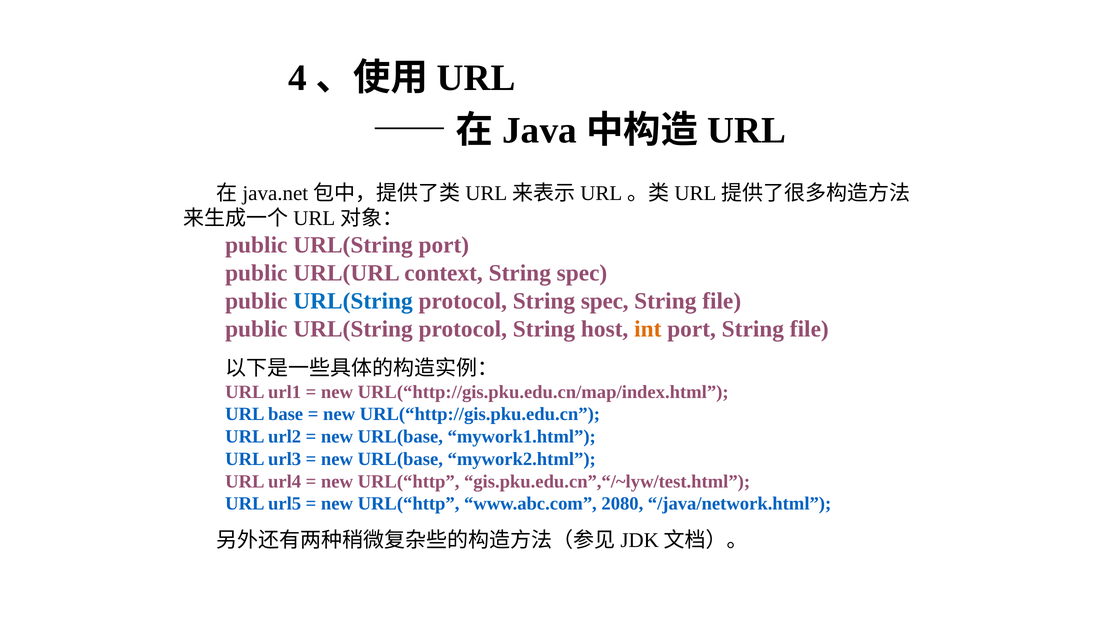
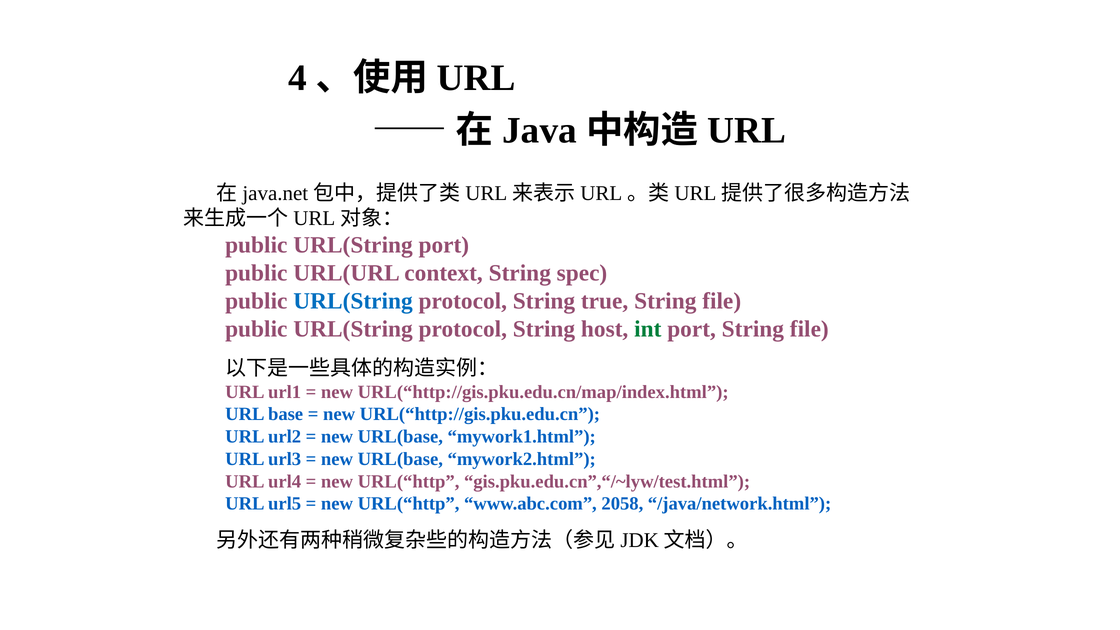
protocol String spec: spec -> true
int colour: orange -> green
2080: 2080 -> 2058
